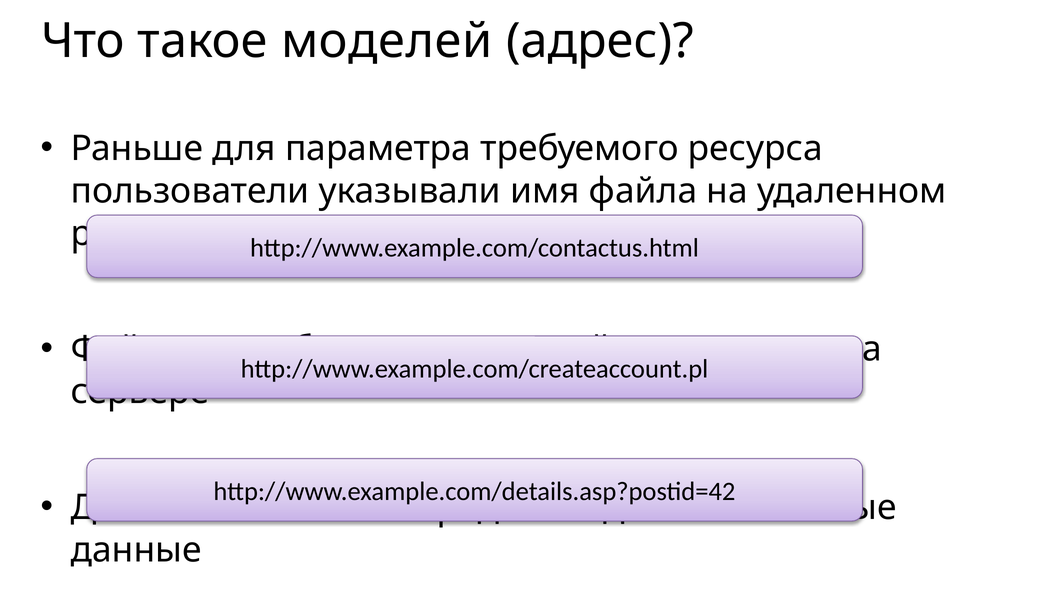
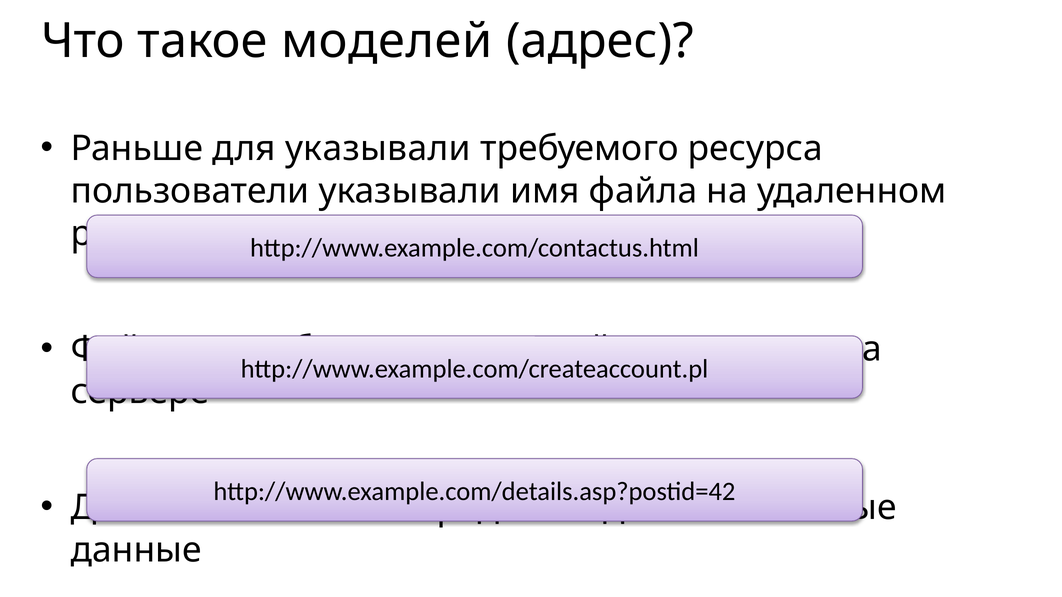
для параметра: параметра -> указывали
